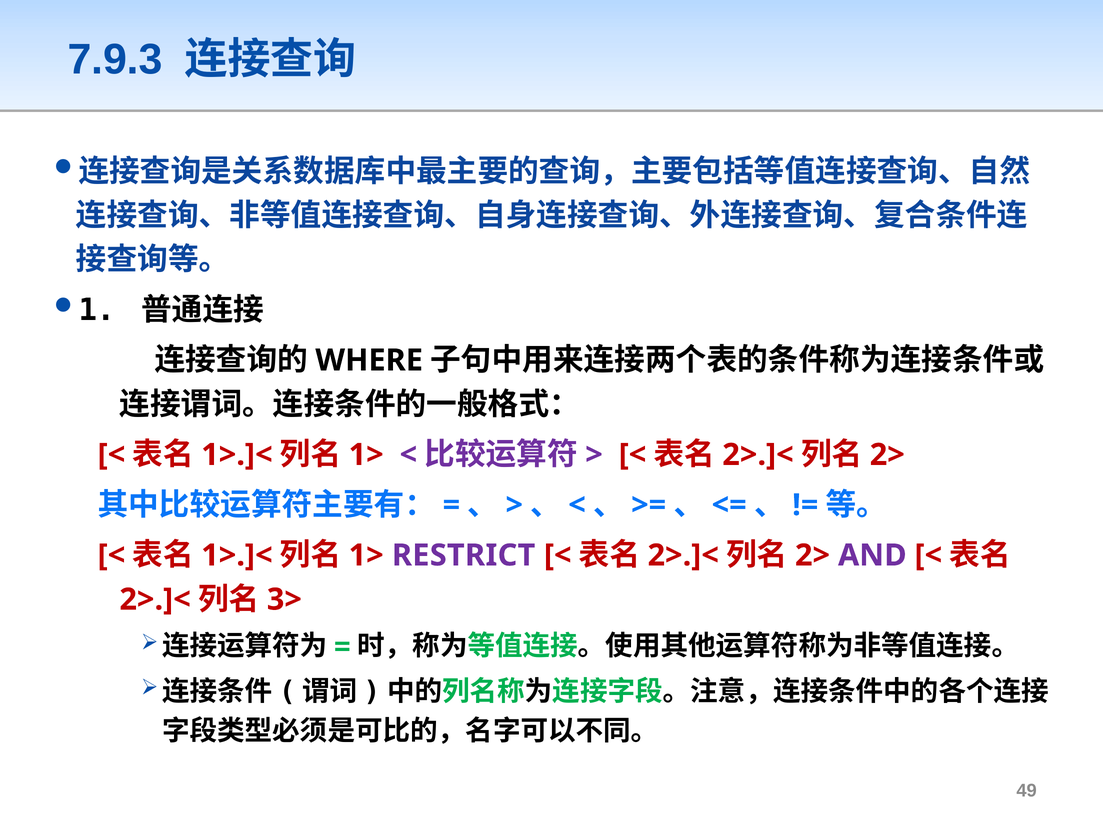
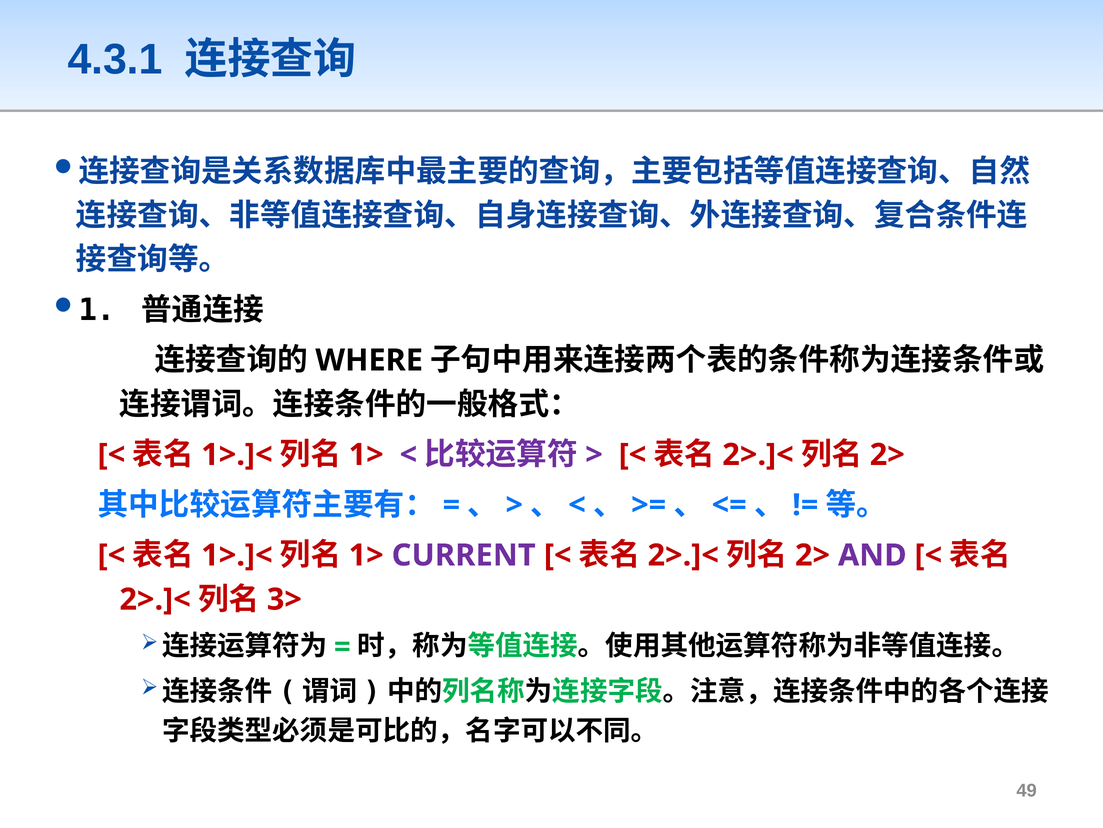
7.9.3: 7.9.3 -> 4.3.1
RESTRICT: RESTRICT -> CURRENT
